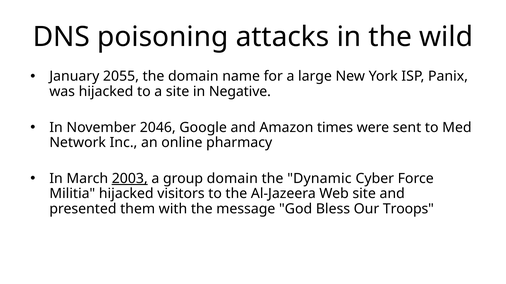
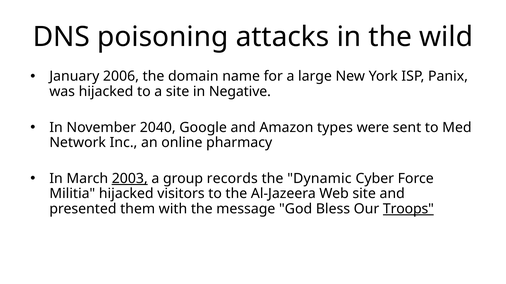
2055: 2055 -> 2006
2046: 2046 -> 2040
times: times -> types
group domain: domain -> records
Troops underline: none -> present
